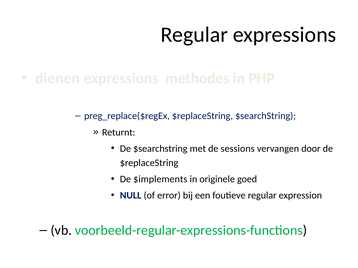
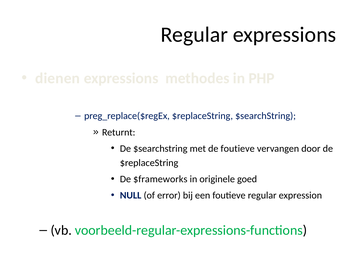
de sessions: sessions -> foutieve
$implements: $implements -> $frameworks
